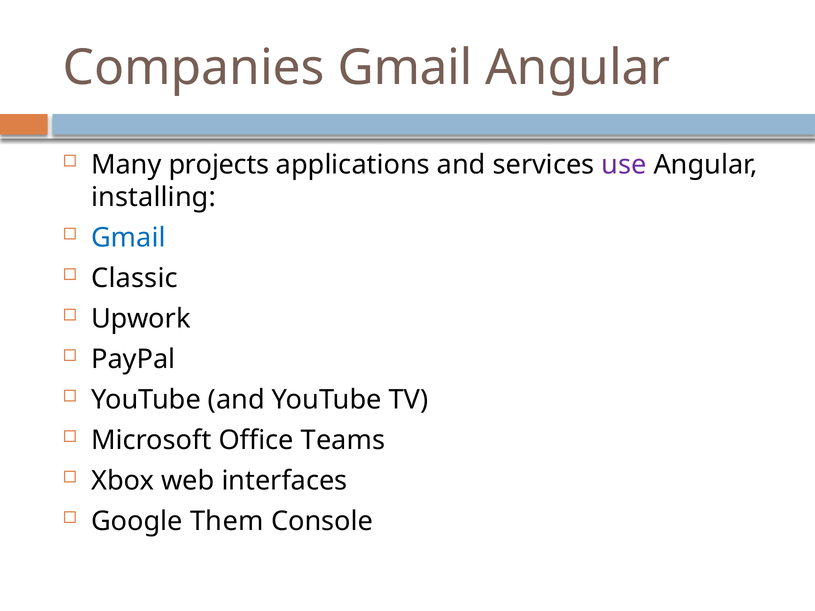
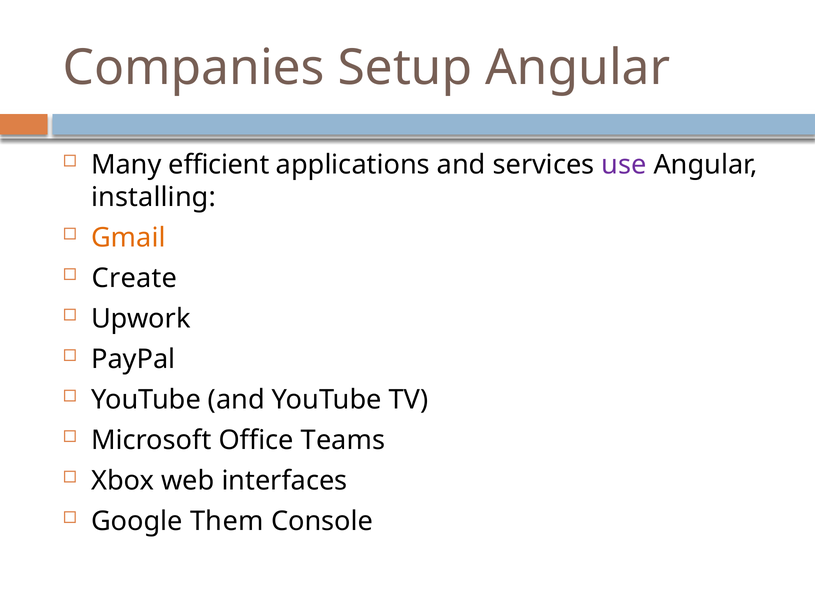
Companies Gmail: Gmail -> Setup
projects: projects -> efficient
Gmail at (128, 238) colour: blue -> orange
Classic: Classic -> Create
